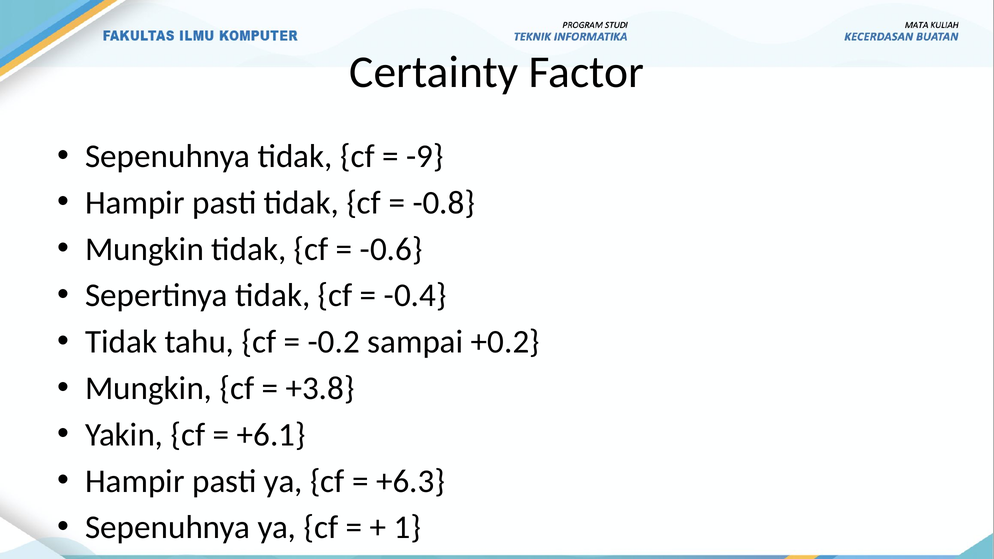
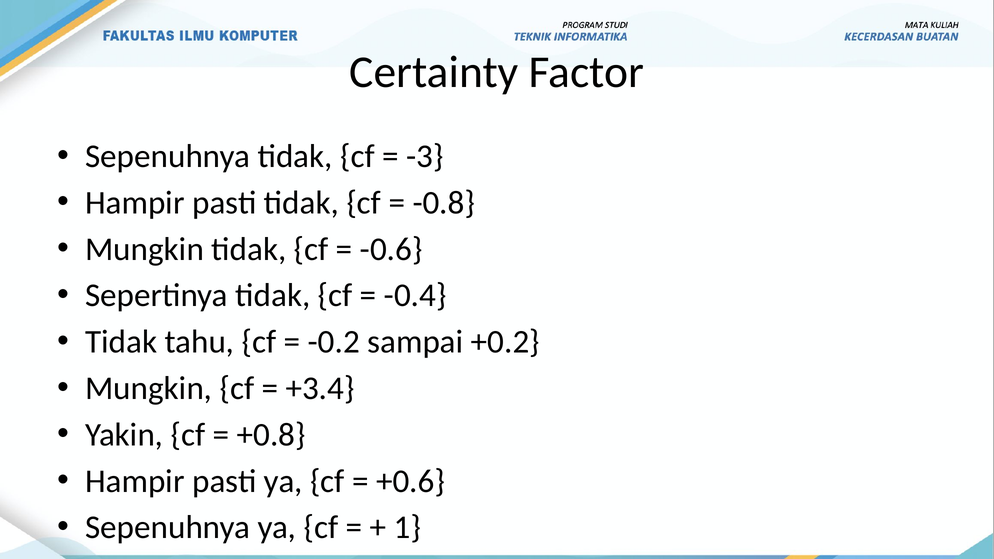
-9: -9 -> -3
+3.8: +3.8 -> +3.4
+6.1: +6.1 -> +0.8
+6.3: +6.3 -> +0.6
